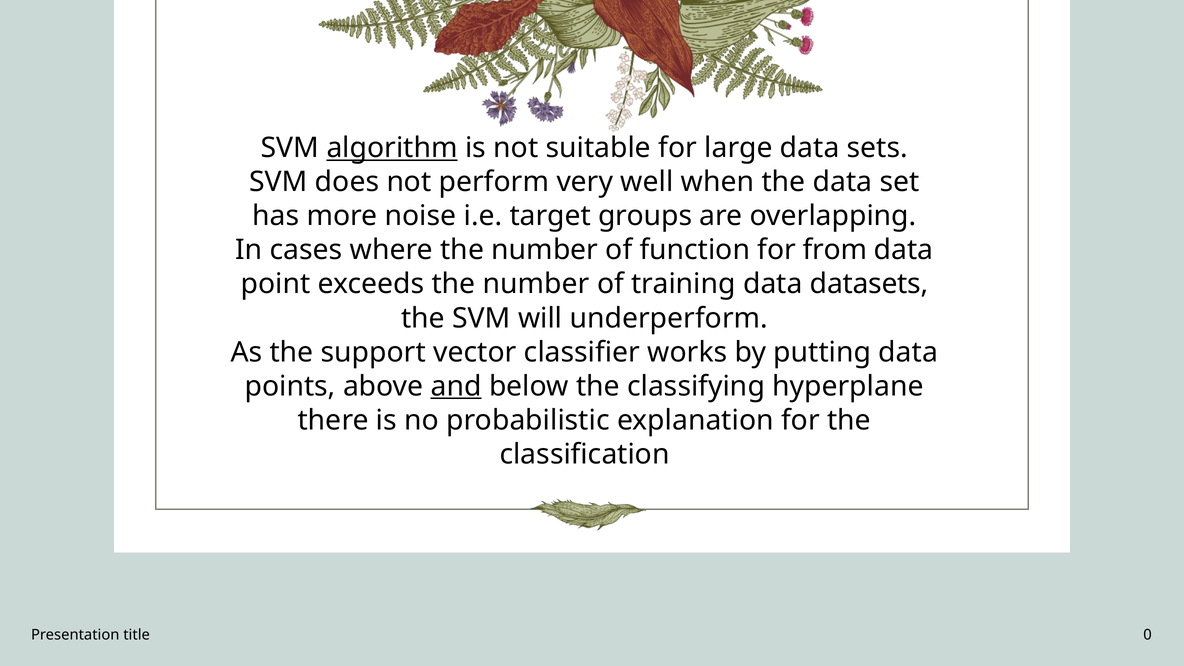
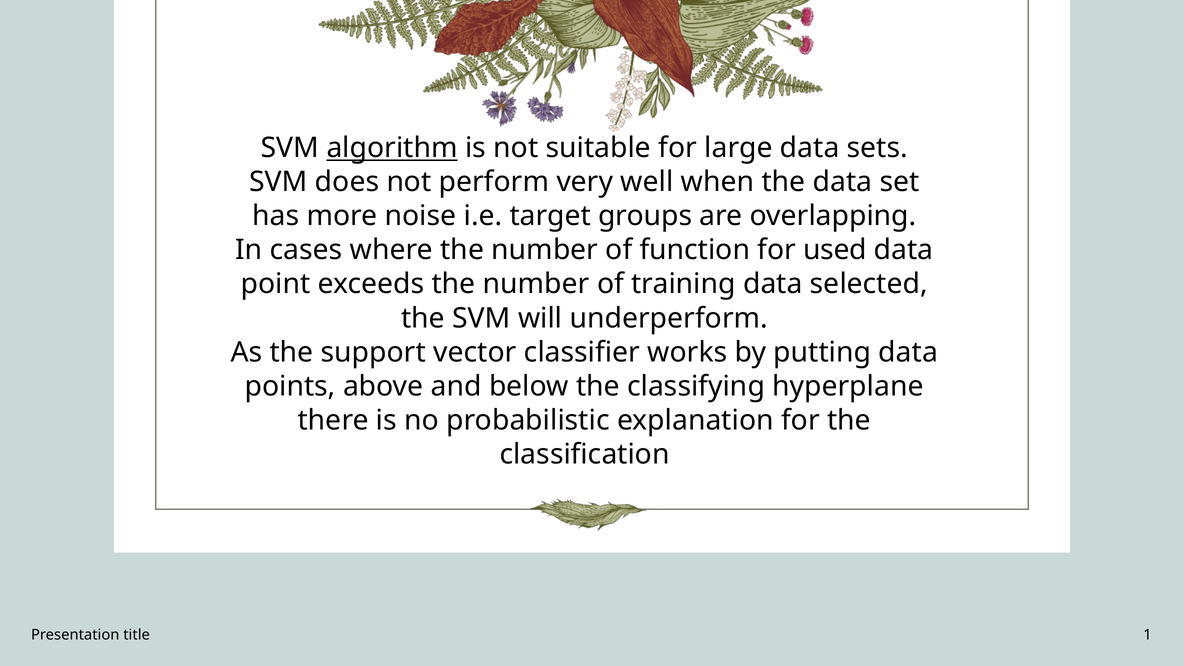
from: from -> used
datasets: datasets -> selected
and underline: present -> none
0: 0 -> 1
